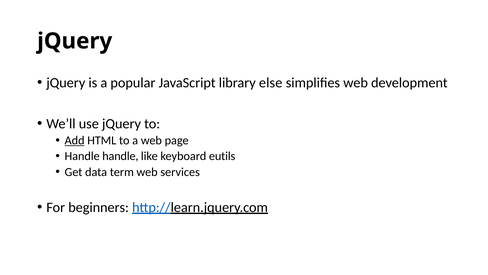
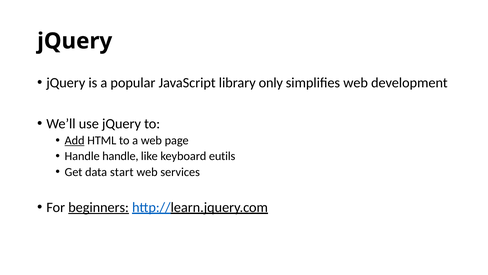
else: else -> only
term: term -> start
beginners underline: none -> present
